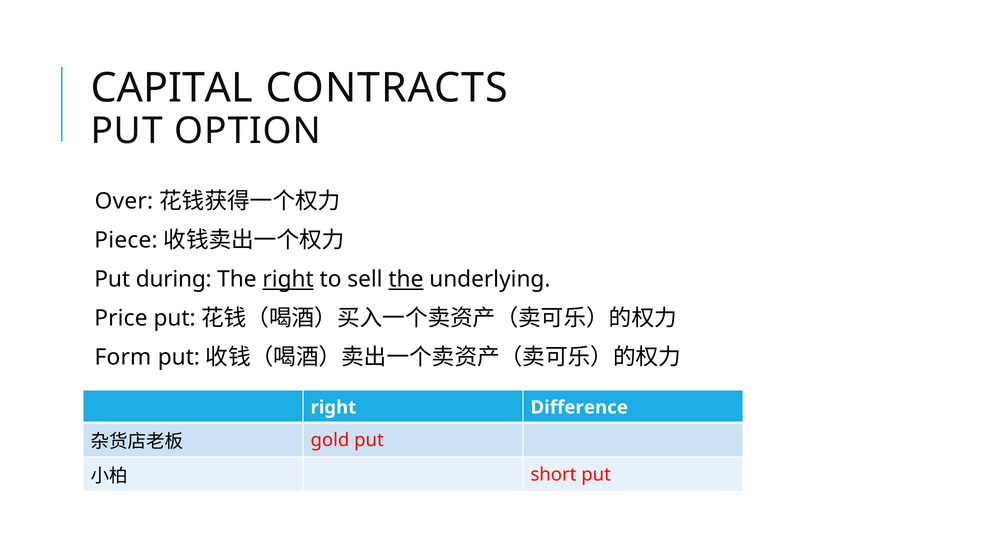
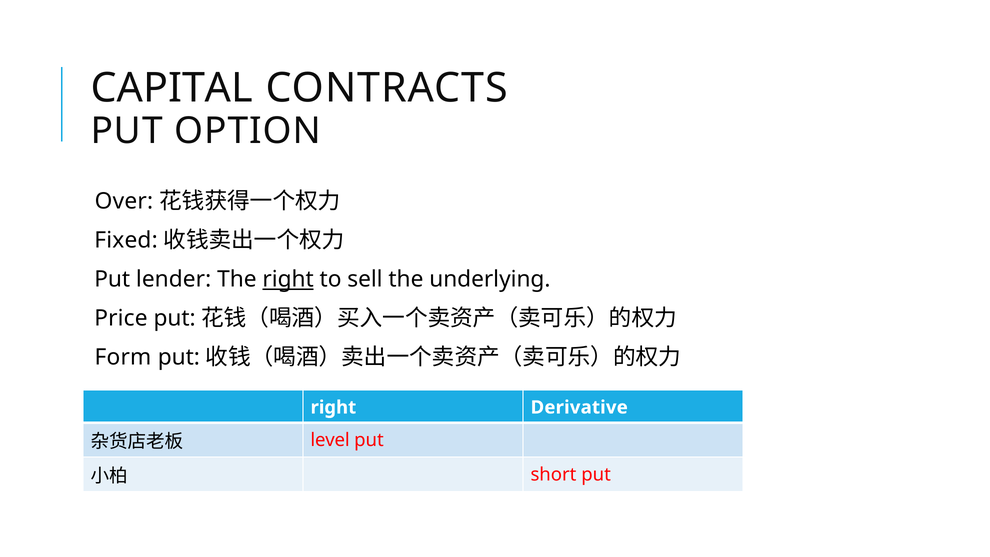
Piece: Piece -> Fixed
during: during -> lender
the at (406, 279) underline: present -> none
Difference: Difference -> Derivative
gold: gold -> level
